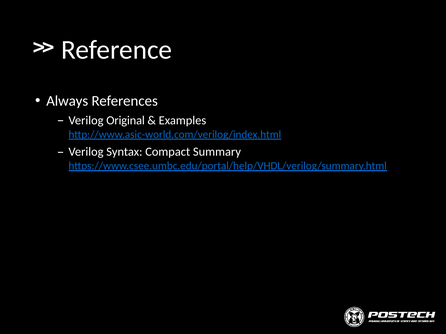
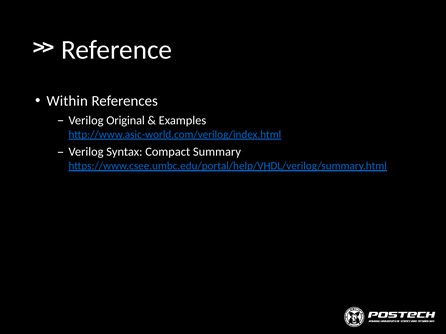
Always: Always -> Within
